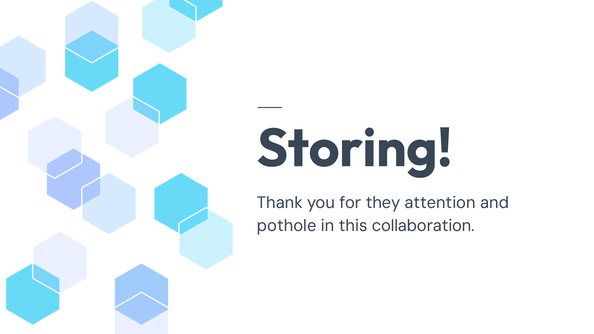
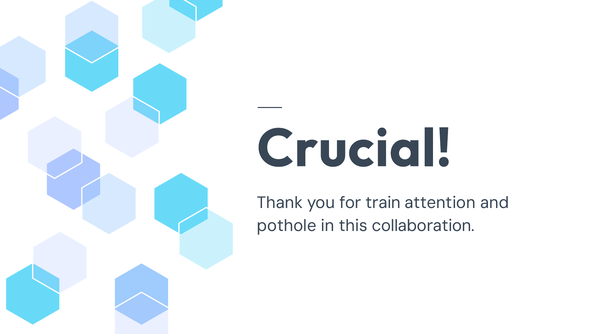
Storing: Storing -> Crucial
they: they -> train
